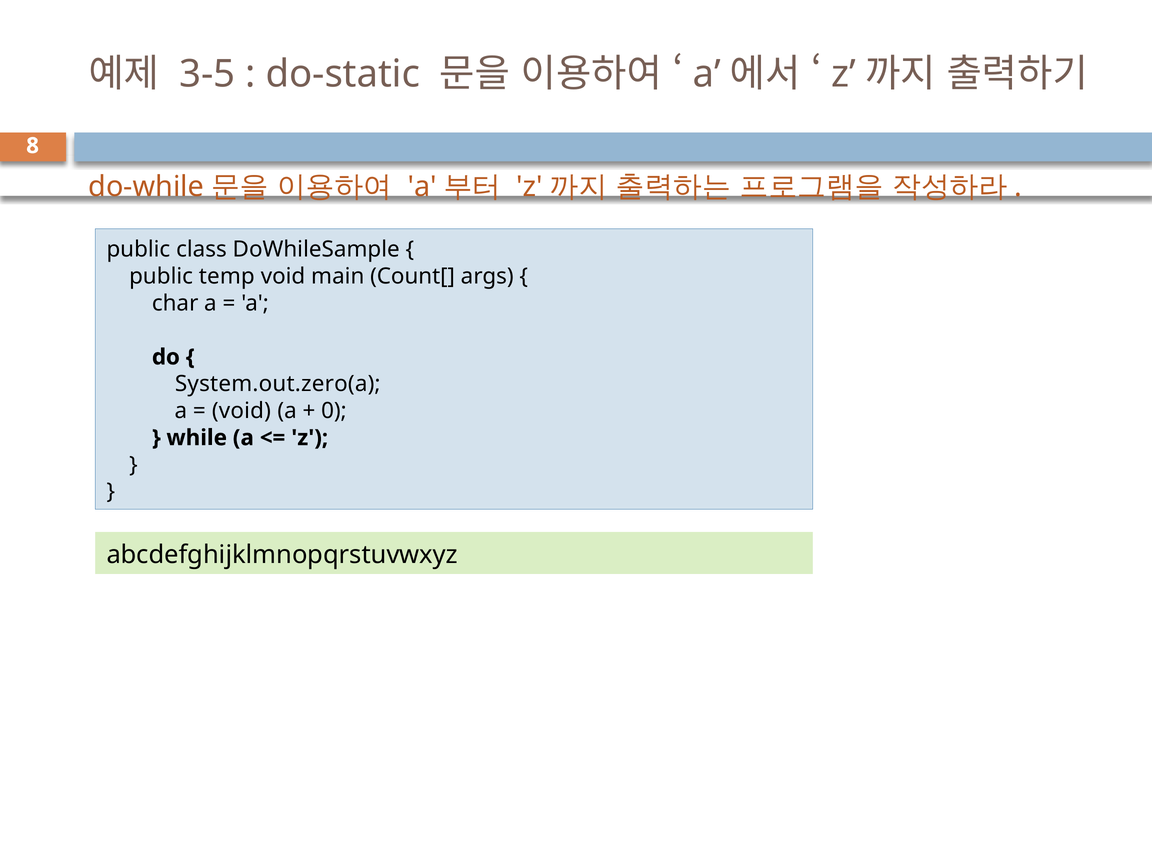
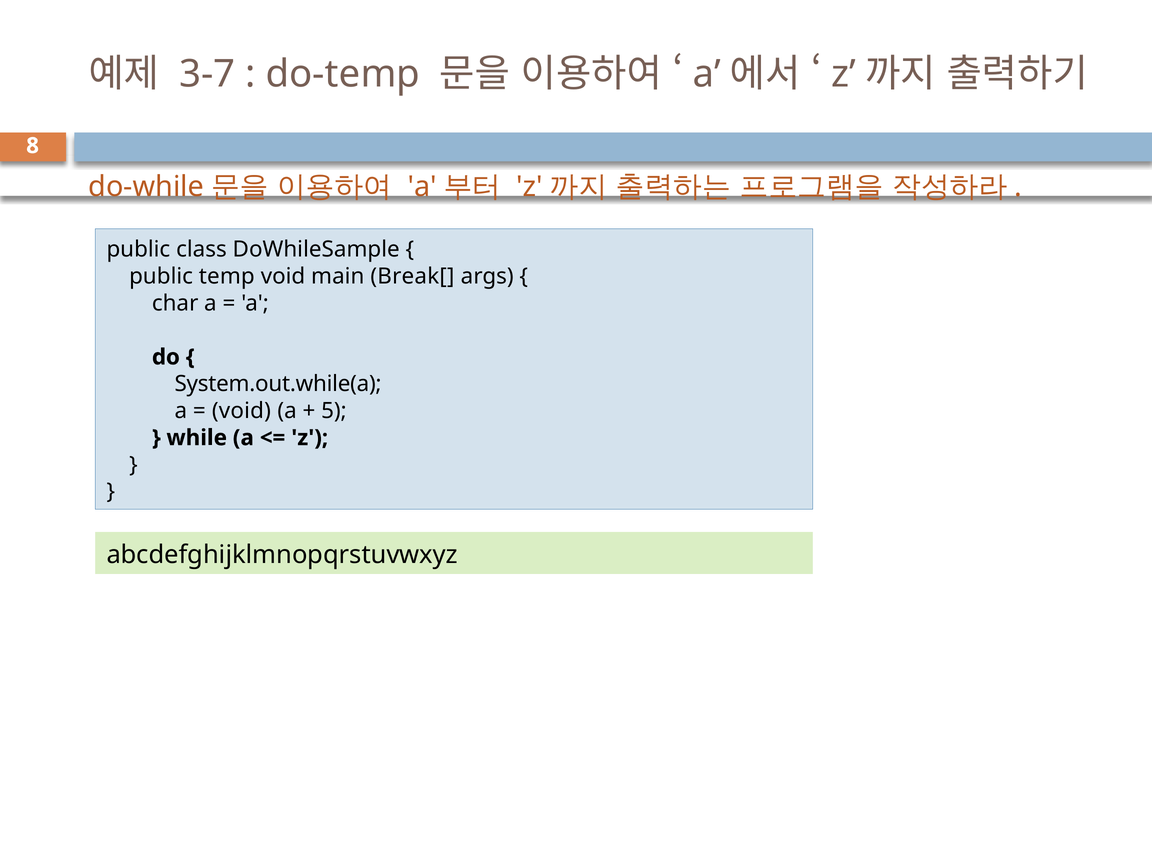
3-5: 3-5 -> 3-7
do-static: do-static -> do-temp
Count[: Count[ -> Break[
System.out.zero(a: System.out.zero(a -> System.out.while(a
0: 0 -> 5
